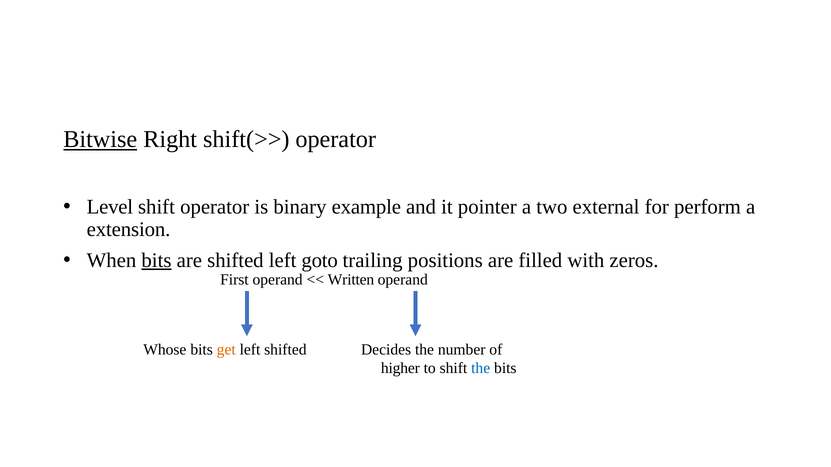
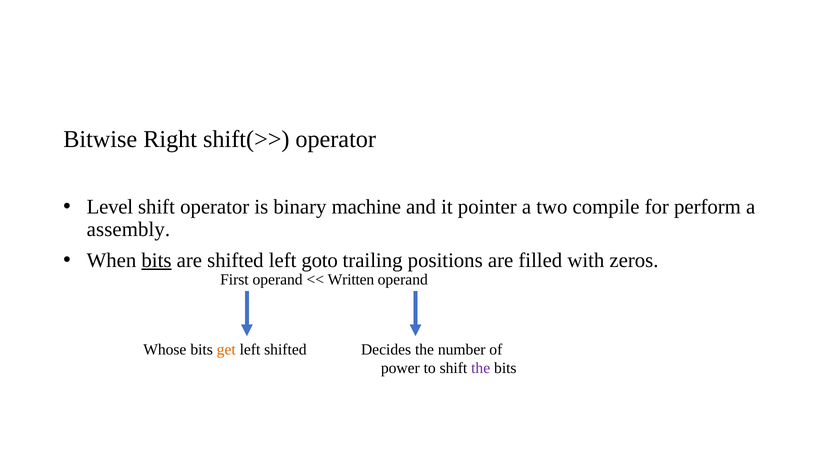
Bitwise underline: present -> none
example: example -> machine
external: external -> compile
extension: extension -> assembly
higher: higher -> power
the at (481, 369) colour: blue -> purple
